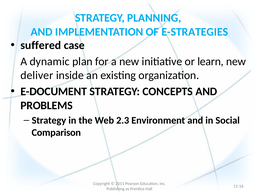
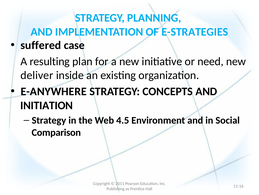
dynamic: dynamic -> resulting
learn: learn -> need
E-DOCUMENT: E-DOCUMENT -> E-ANYWHERE
PROBLEMS: PROBLEMS -> INITIATION
2.3: 2.3 -> 4.5
